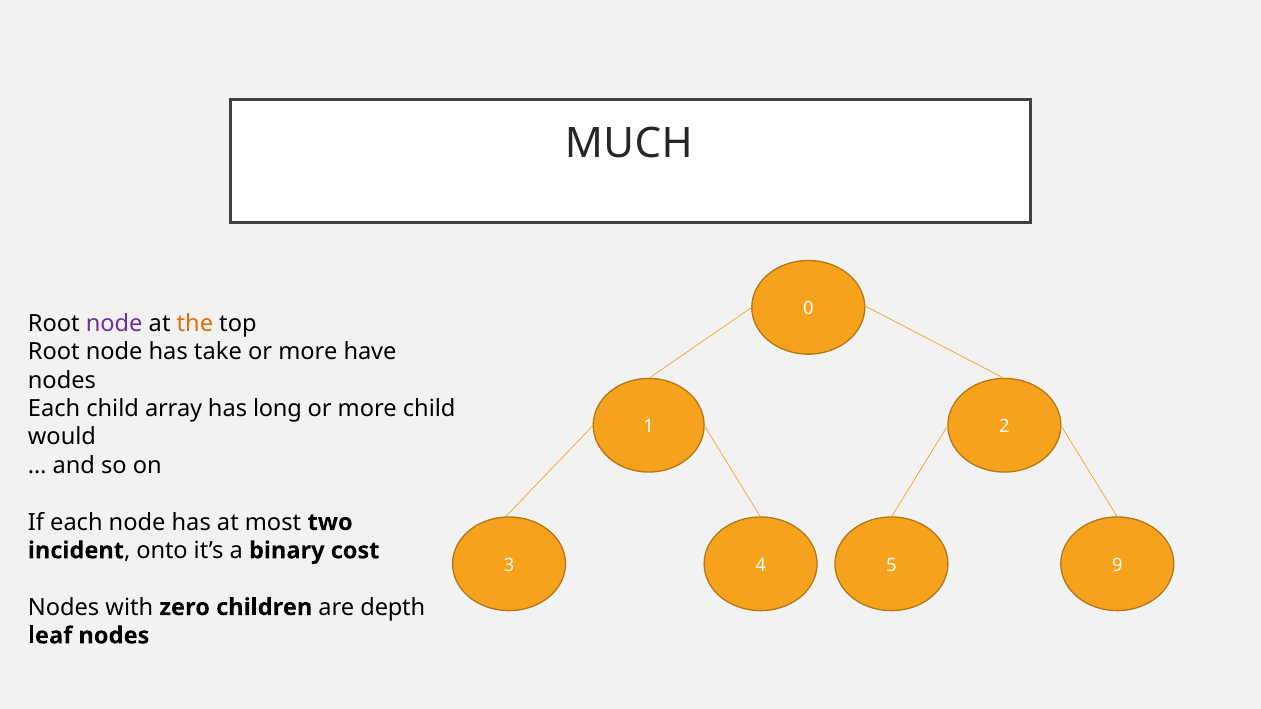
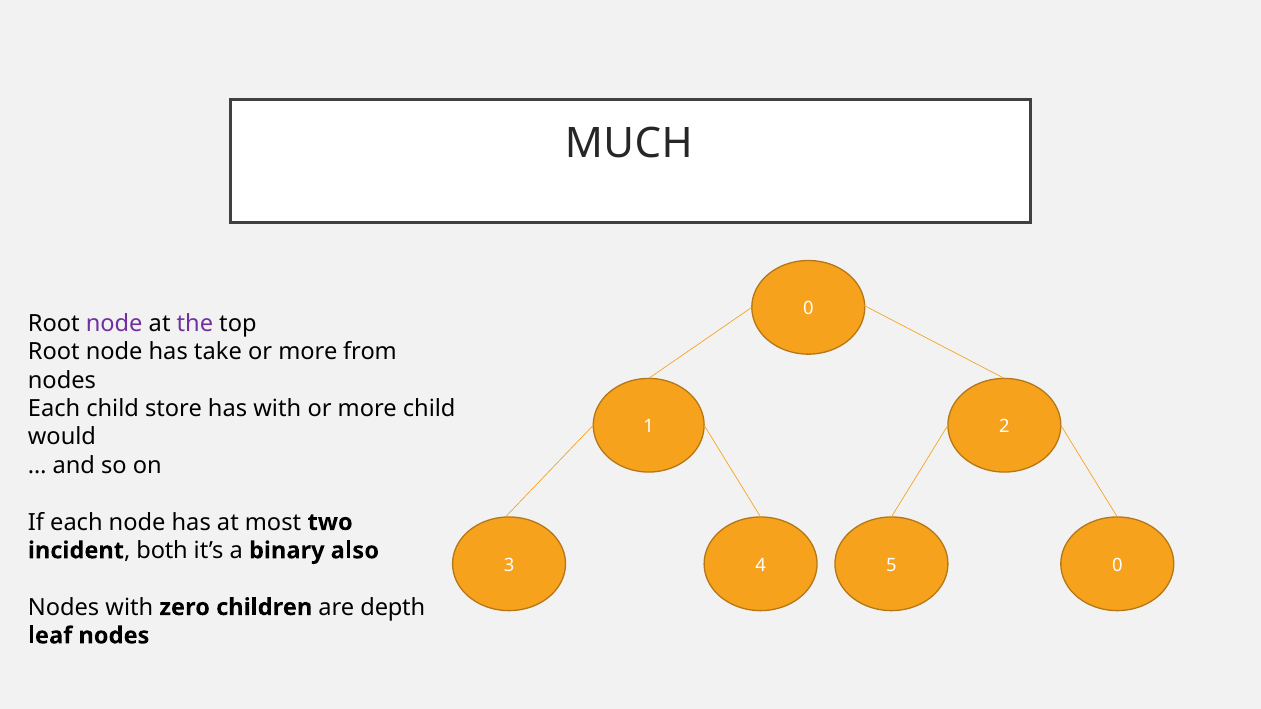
the colour: orange -> purple
have: have -> from
array: array -> store
has long: long -> with
onto: onto -> both
cost: cost -> also
4 9: 9 -> 0
